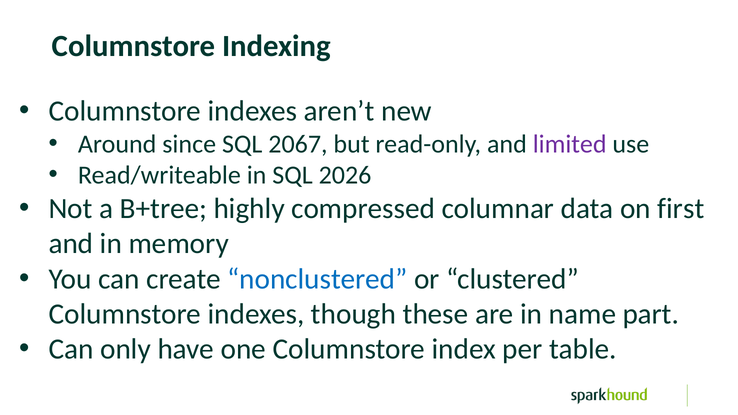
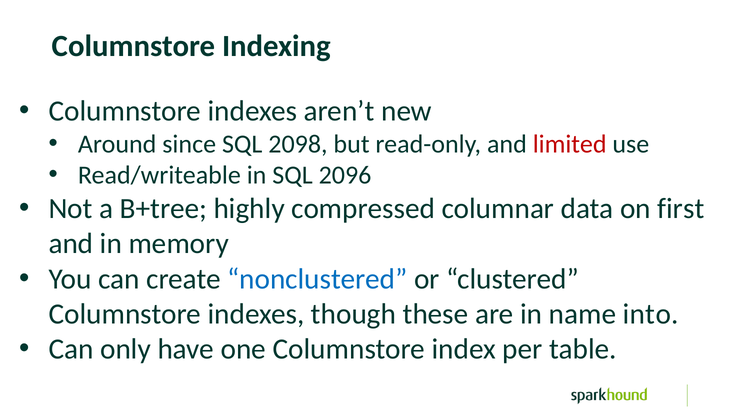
2067: 2067 -> 2098
limited colour: purple -> red
2026: 2026 -> 2096
part: part -> into
